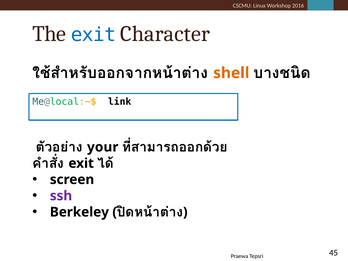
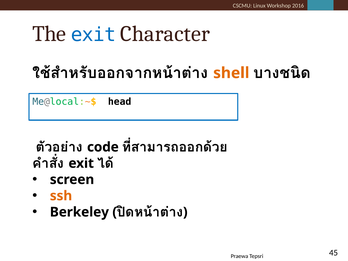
link: link -> head
your: your -> code
ssh colour: purple -> orange
